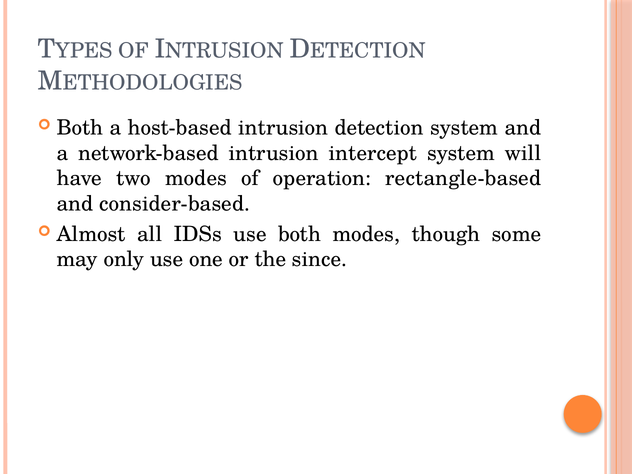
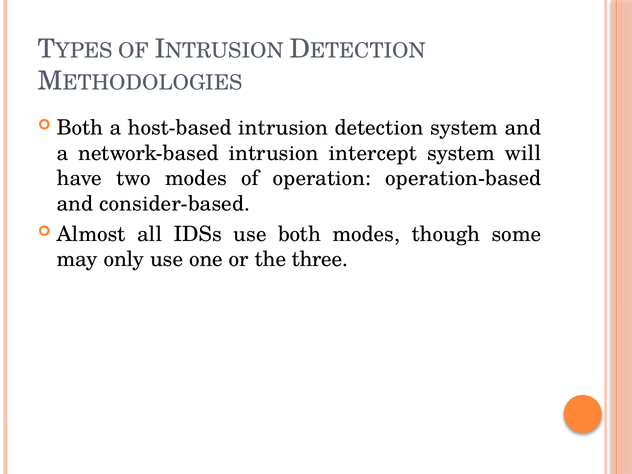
rectangle-based: rectangle-based -> operation-based
since: since -> three
